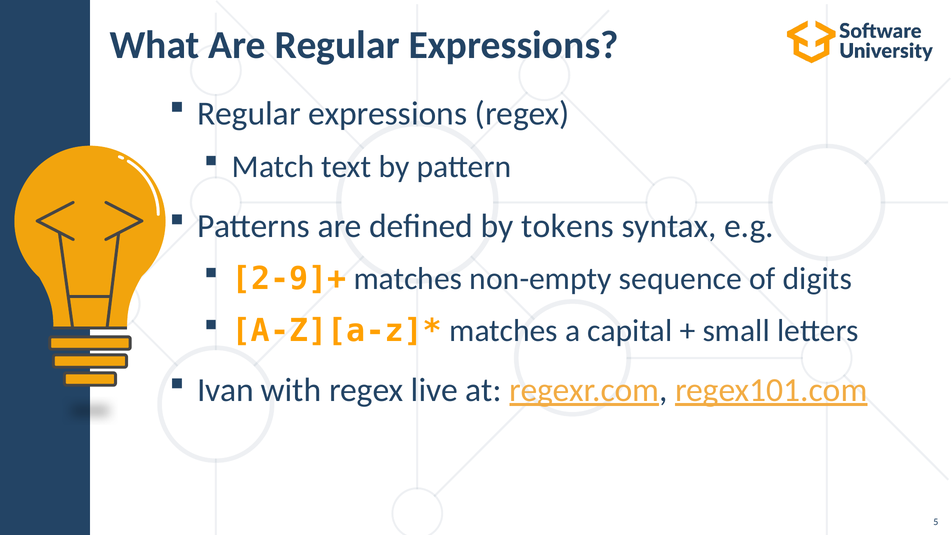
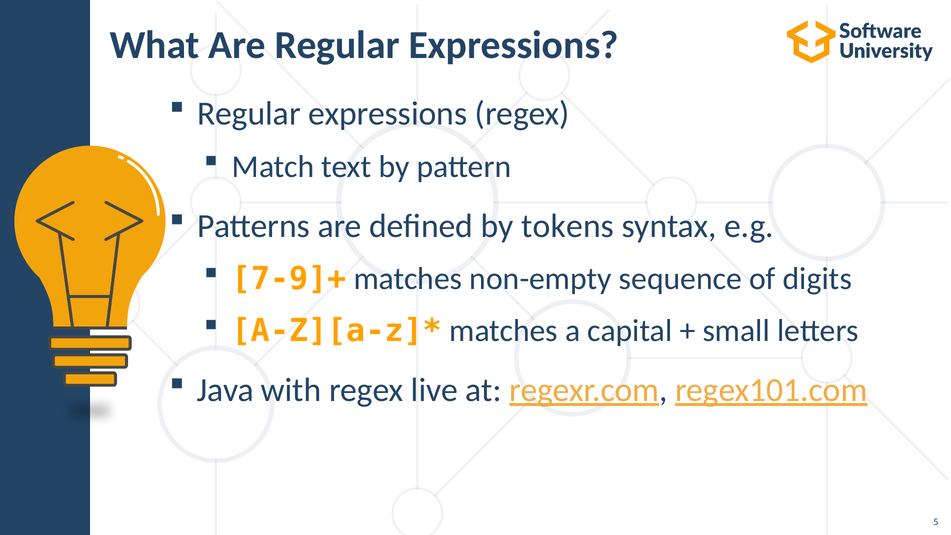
2-9]+: 2-9]+ -> 7-9]+
Ivan: Ivan -> Java
